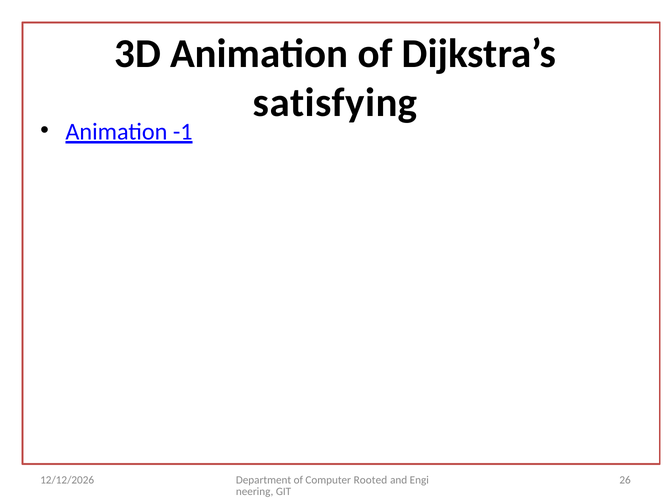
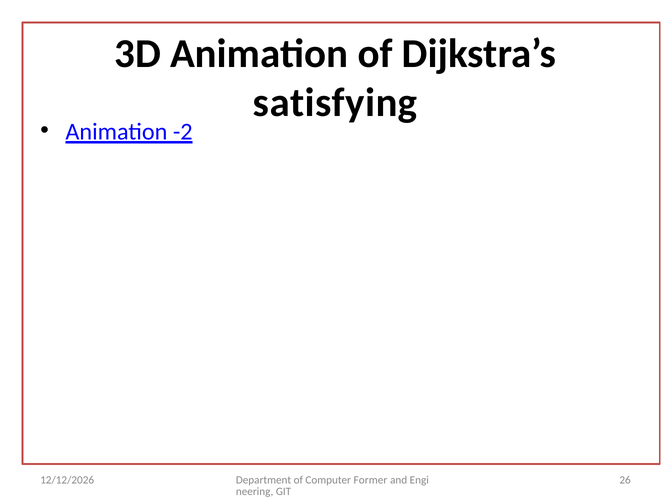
-1: -1 -> -2
Rooted: Rooted -> Former
